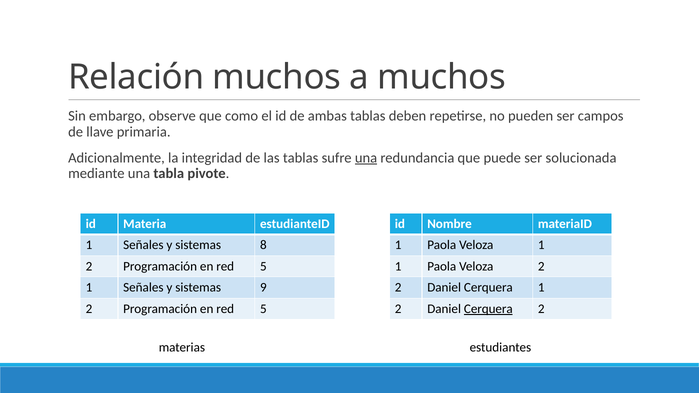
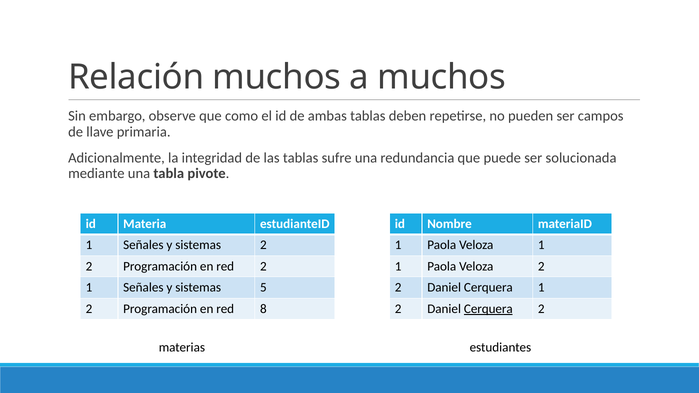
una at (366, 158) underline: present -> none
sistemas 8: 8 -> 2
5 at (263, 266): 5 -> 2
9: 9 -> 5
5 at (263, 309): 5 -> 8
